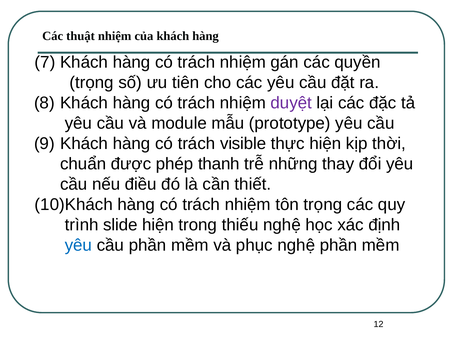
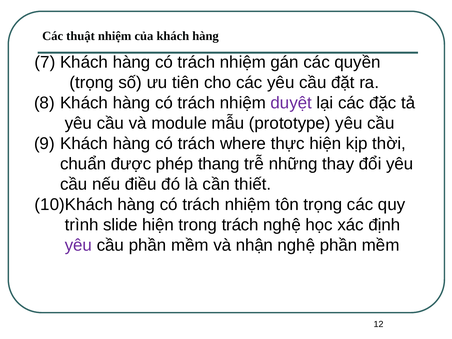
visible: visible -> where
thanh: thanh -> thang
trong thiếu: thiếu -> trách
yêu at (78, 245) colour: blue -> purple
phục: phục -> nhận
